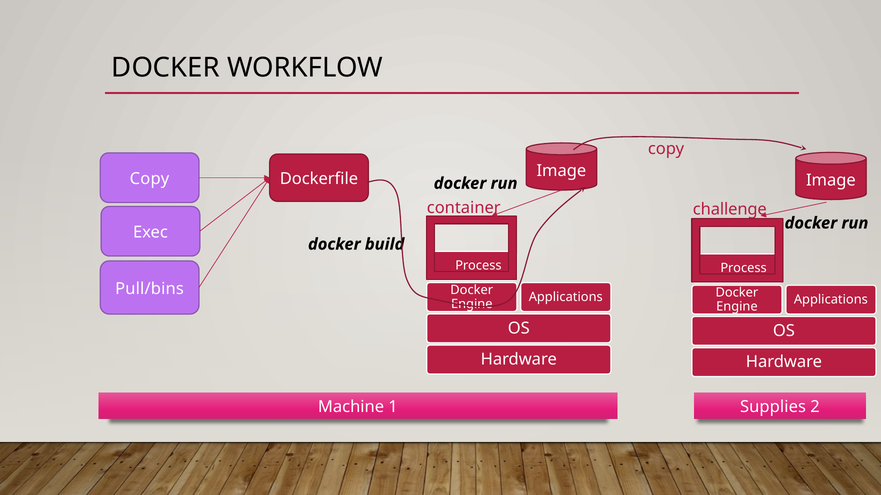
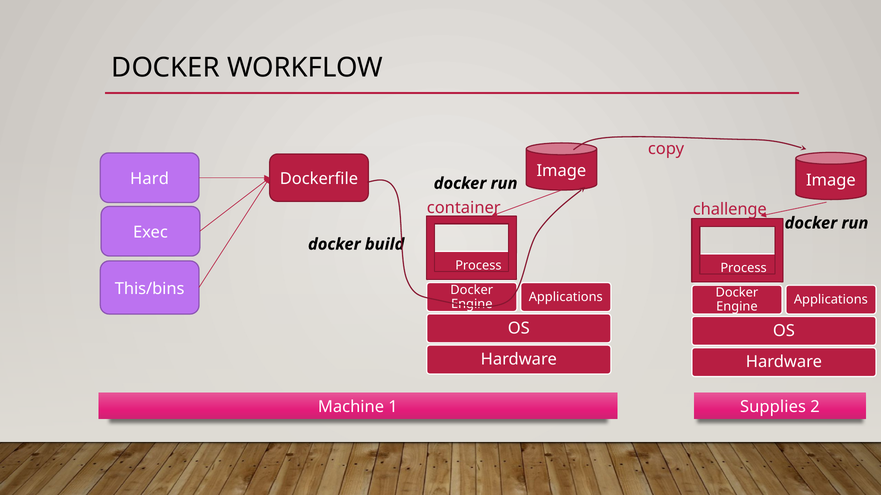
Copy at (149, 179): Copy -> Hard
Pull/bins: Pull/bins -> This/bins
